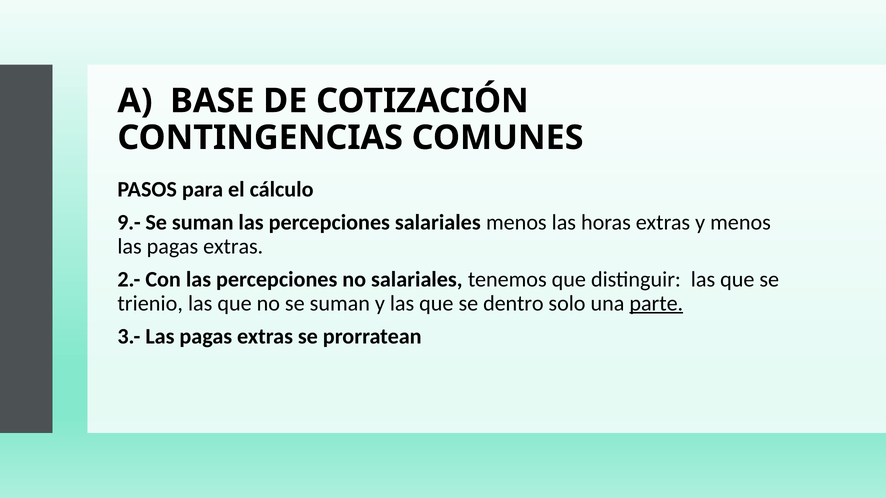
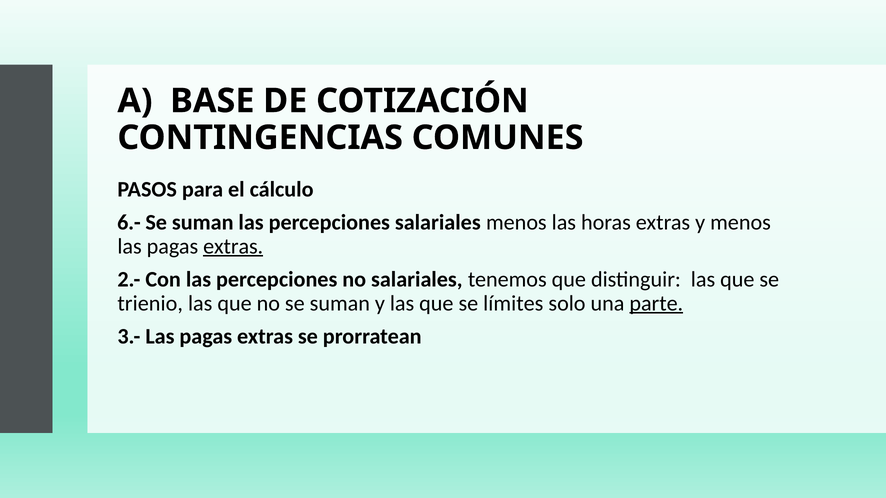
9.-: 9.- -> 6.-
extras at (233, 247) underline: none -> present
dentro: dentro -> límites
